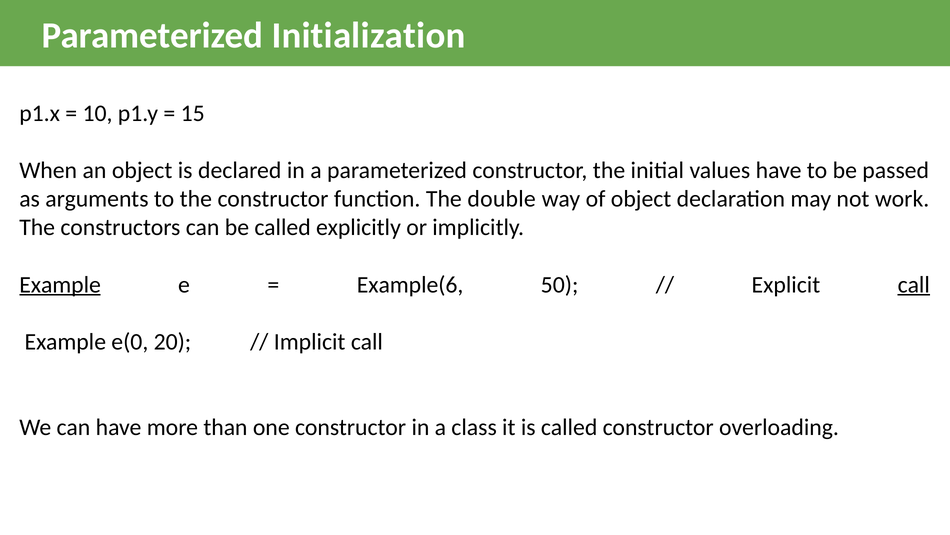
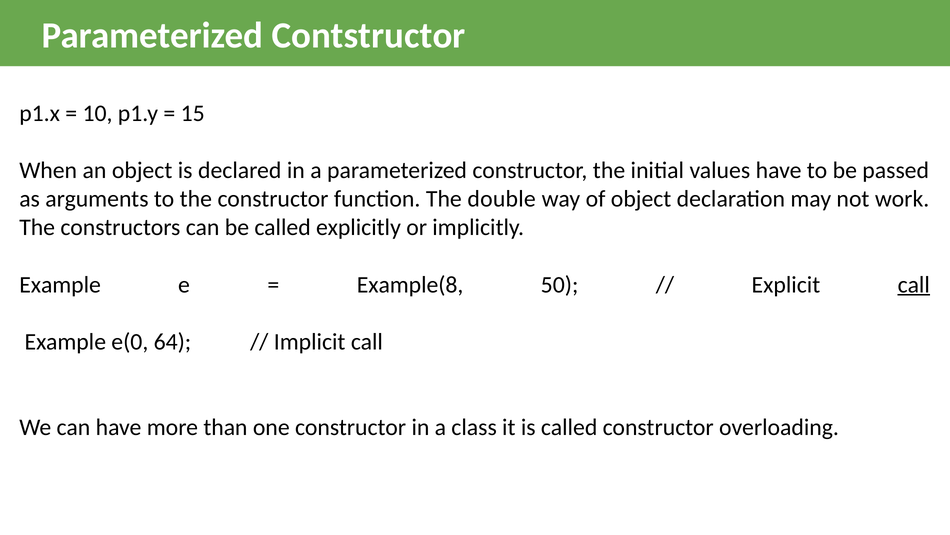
Initialization: Initialization -> Contstructor
Example at (60, 284) underline: present -> none
Example(6: Example(6 -> Example(8
20: 20 -> 64
